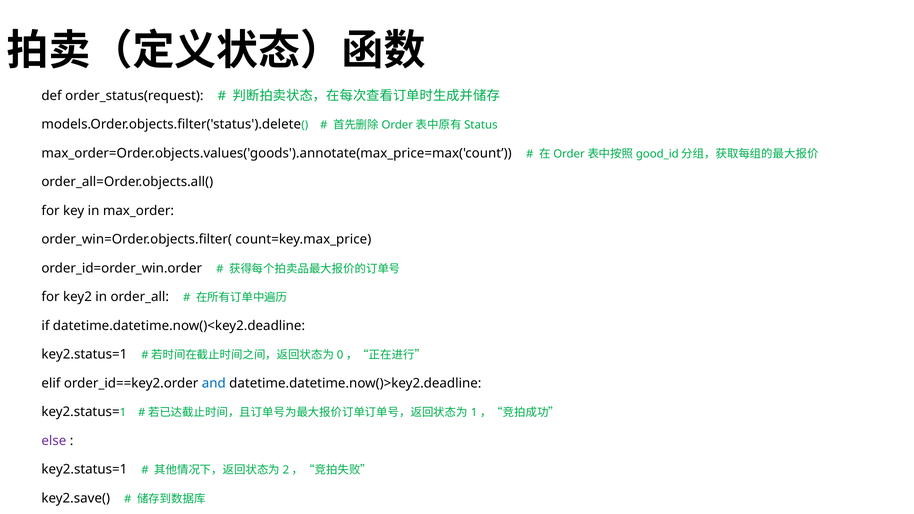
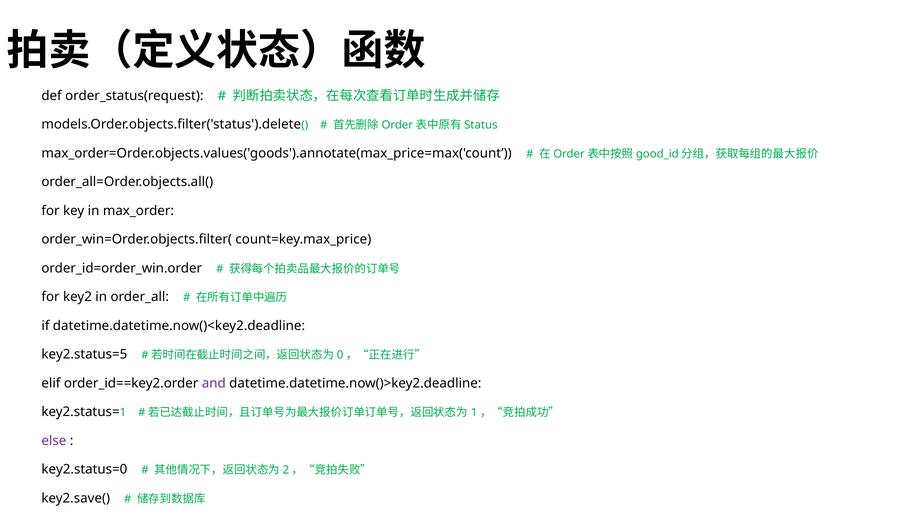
key2.status=1 at (84, 355): key2.status=1 -> key2.status=5
and colour: blue -> purple
key2.status=1 at (84, 470): key2.status=1 -> key2.status=0
